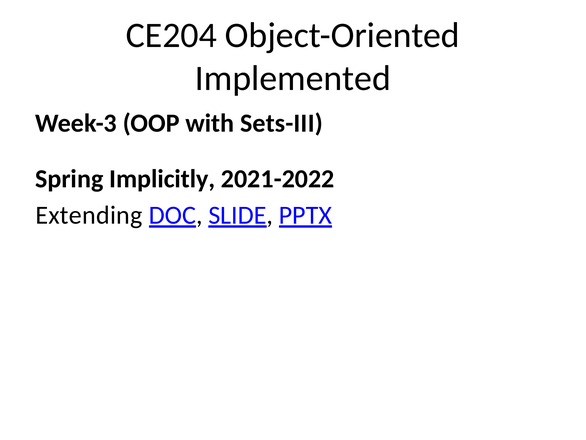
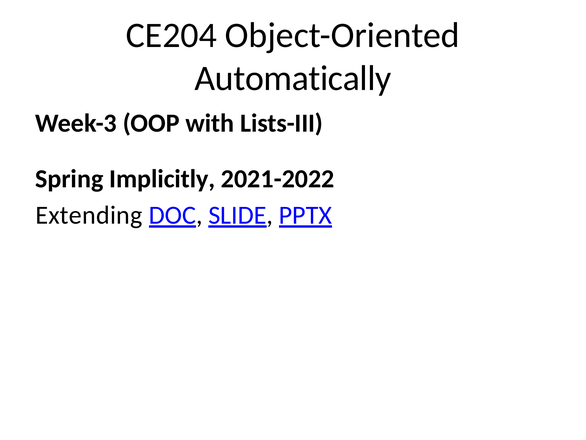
Implemented: Implemented -> Automatically
Sets-III: Sets-III -> Lists-III
